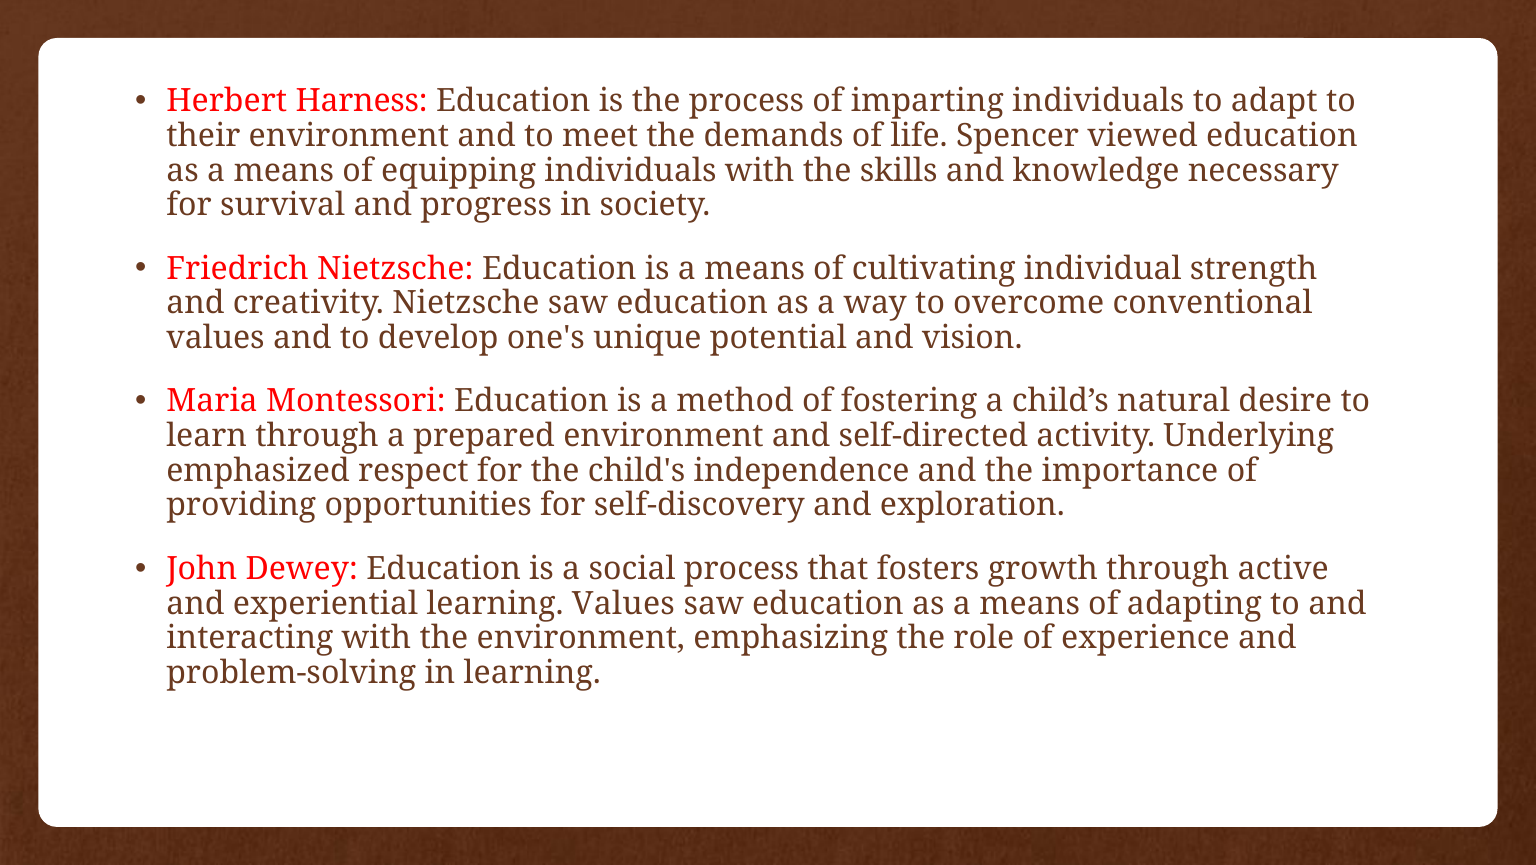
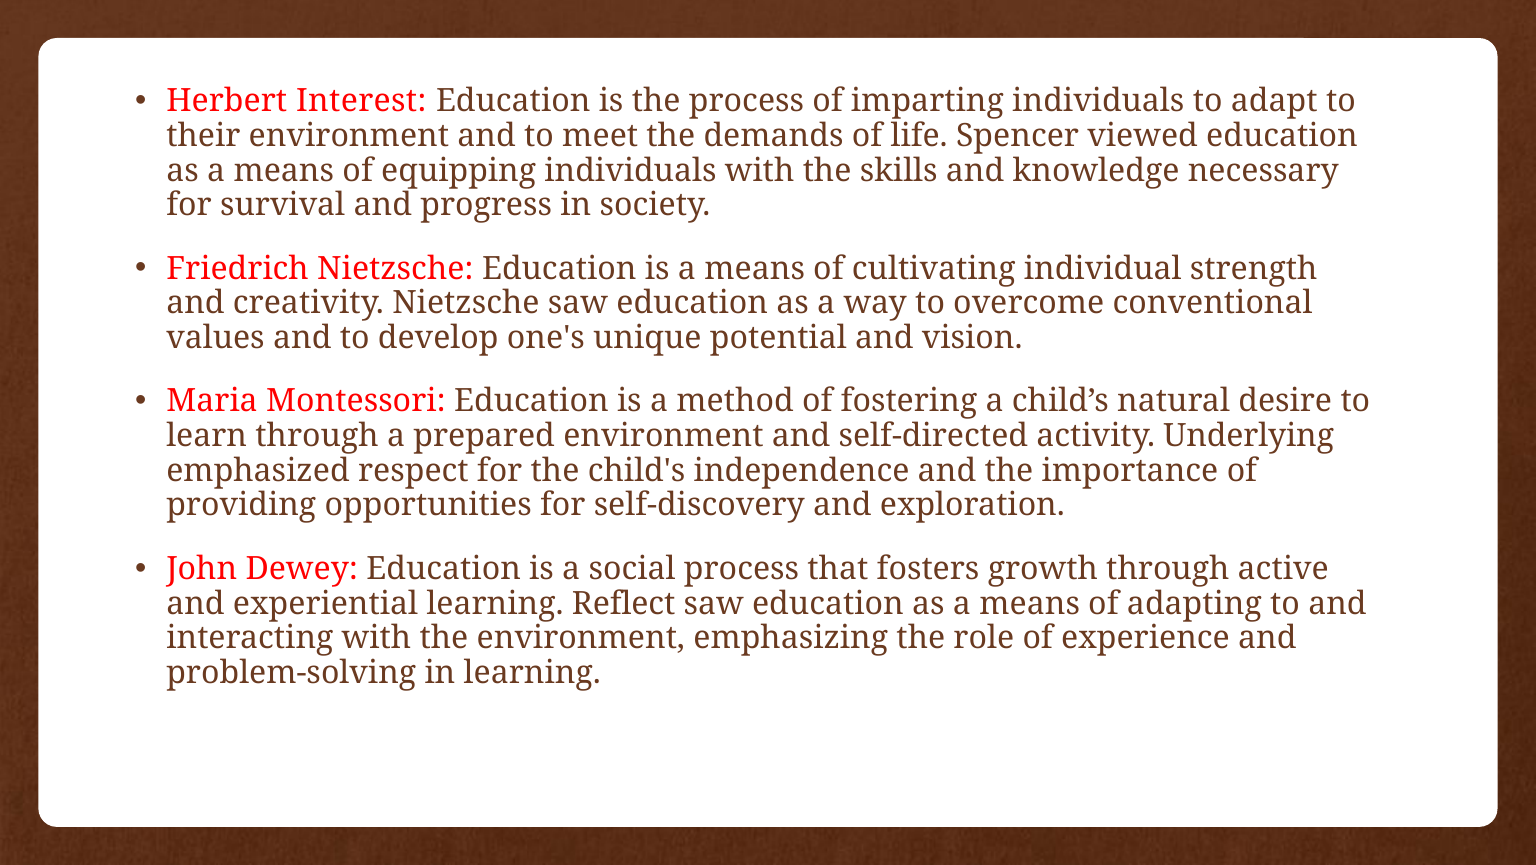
Harness: Harness -> Interest
learning Values: Values -> Reflect
